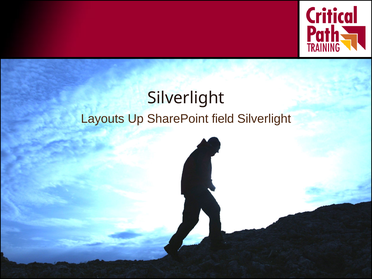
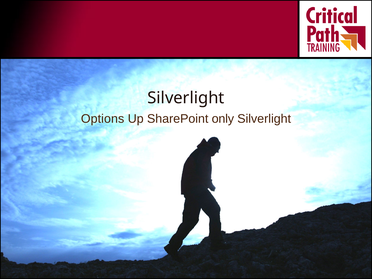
Layouts: Layouts -> Options
field: field -> only
